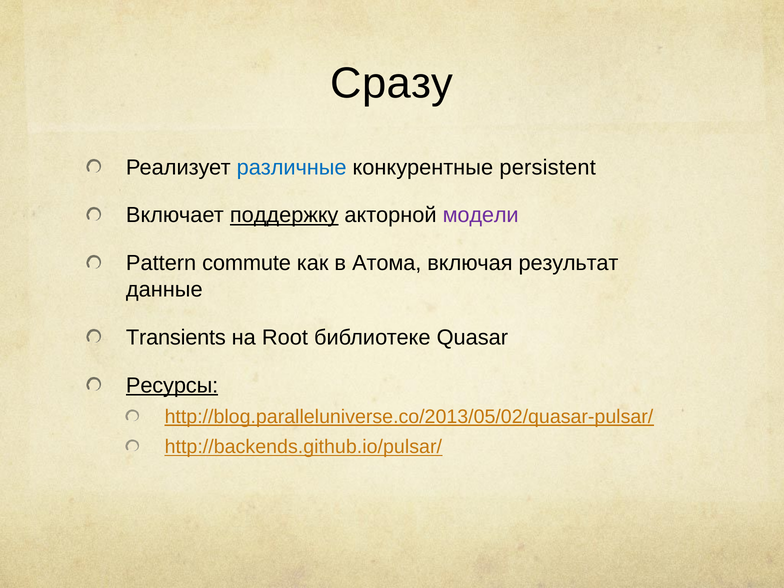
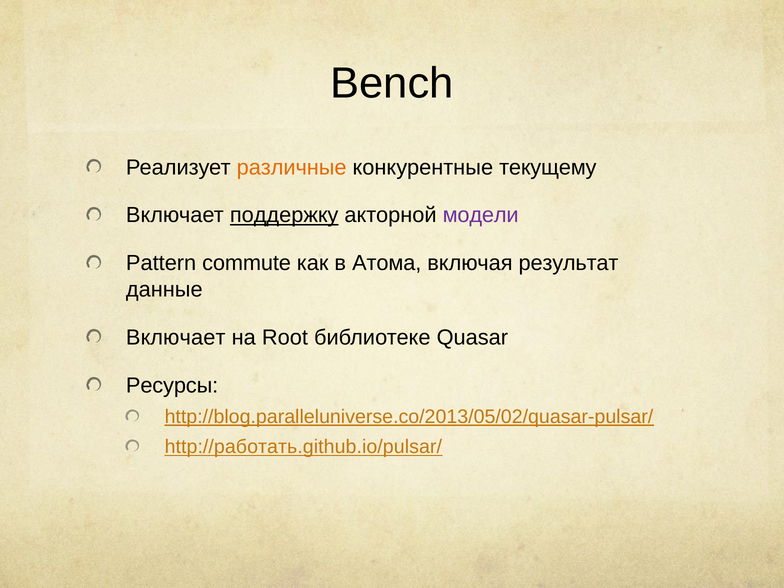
Сразу: Сразу -> Bench
различные colour: blue -> orange
persistent: persistent -> текущему
Transients at (176, 337): Transients -> Включает
Ресурсы underline: present -> none
http://backends.github.io/pulsar/: http://backends.github.io/pulsar/ -> http://работать.github.io/pulsar/
